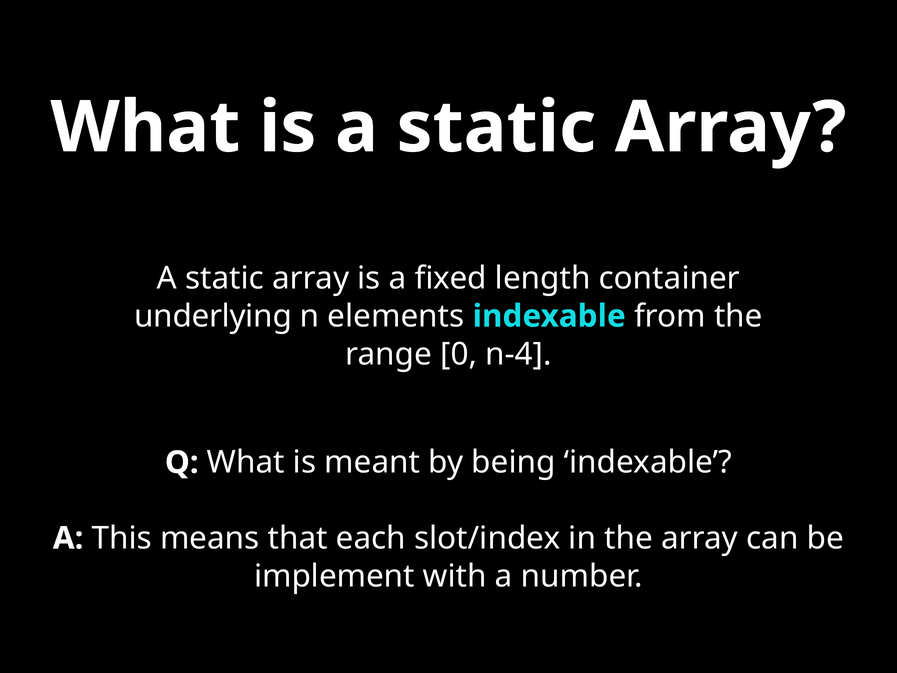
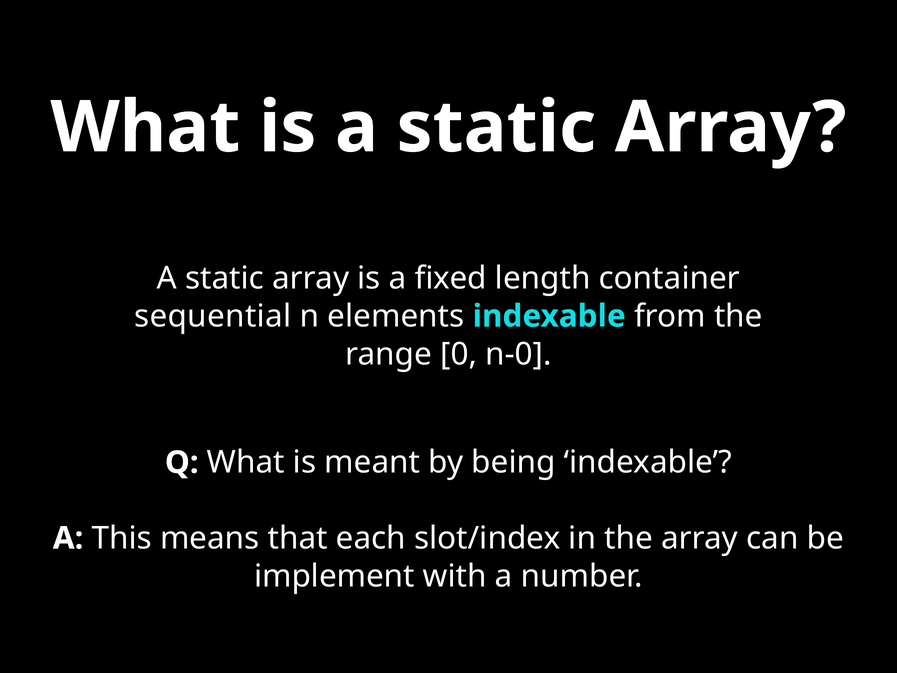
underlying: underlying -> sequential
n-4: n-4 -> n-0
